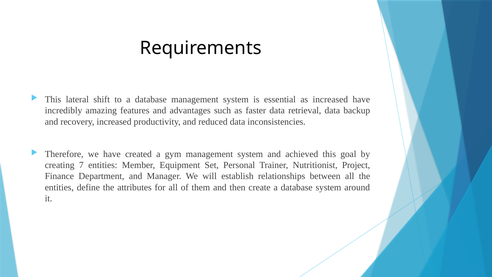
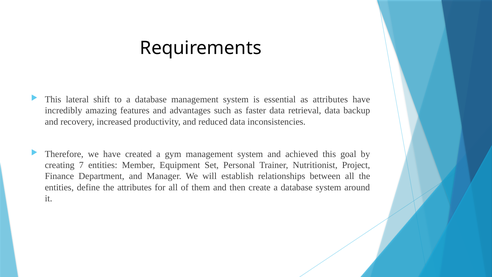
as increased: increased -> attributes
